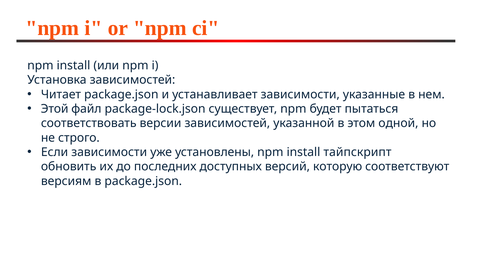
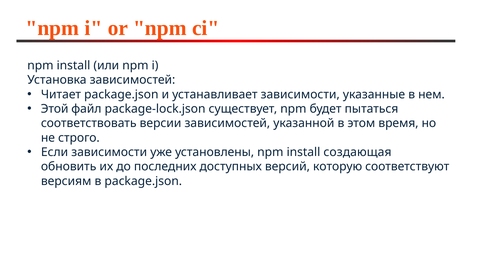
одной: одной -> время
тайпскрипт: тайпскрипт -> создающая
